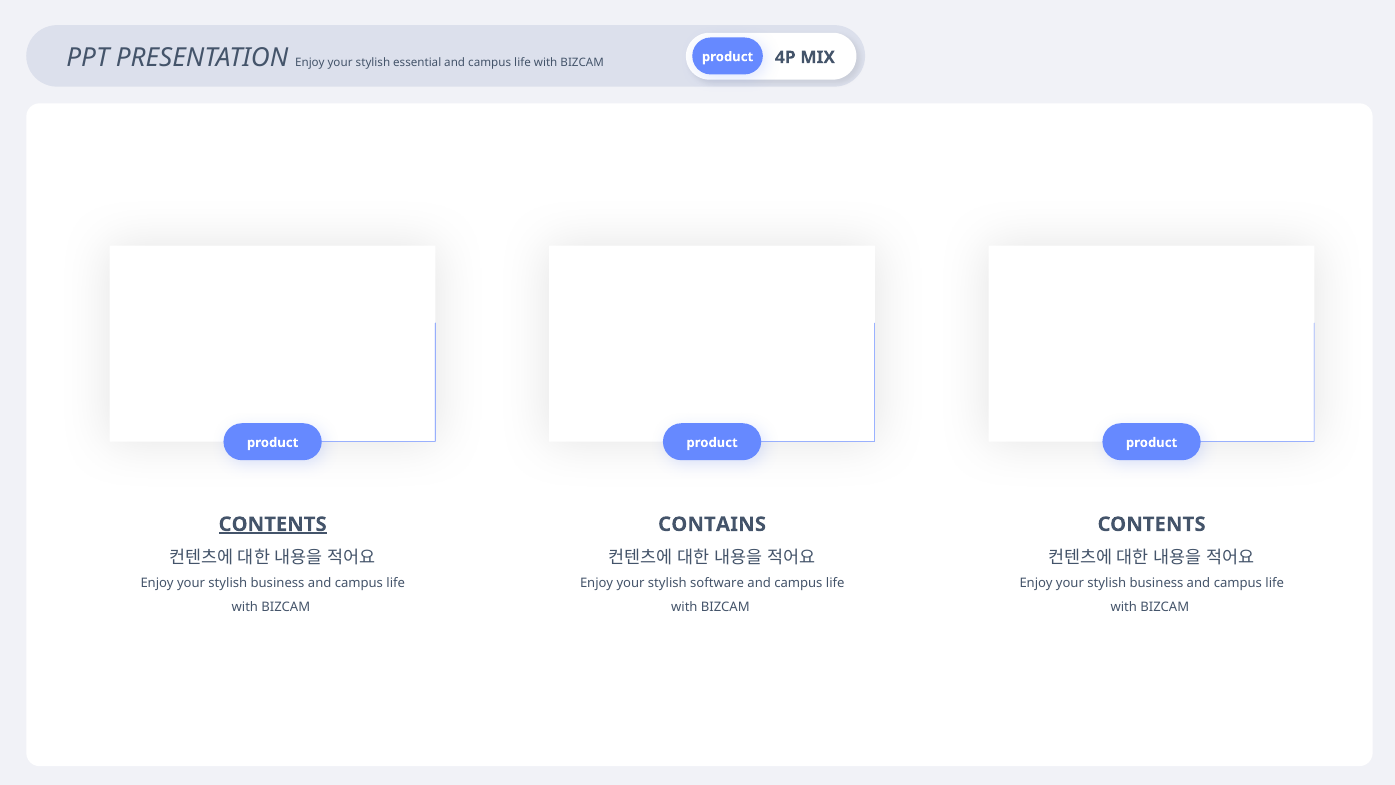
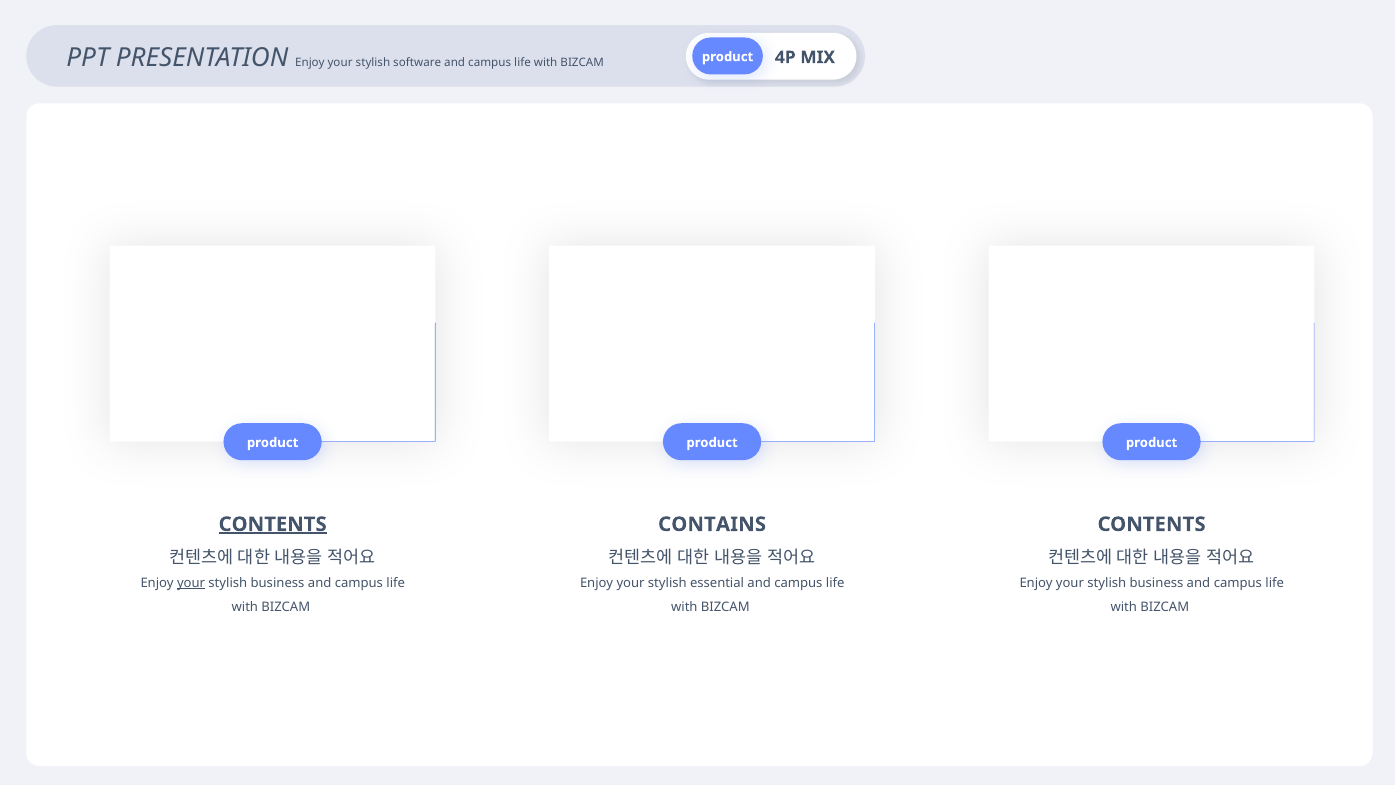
essential: essential -> software
your at (191, 583) underline: none -> present
software: software -> essential
